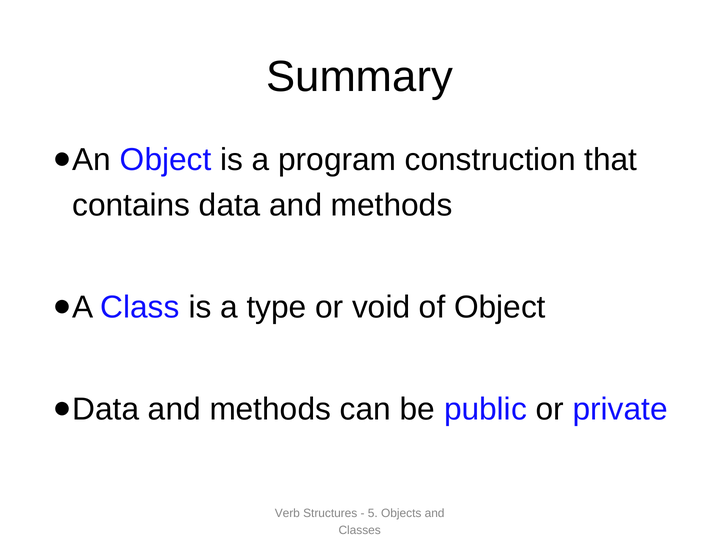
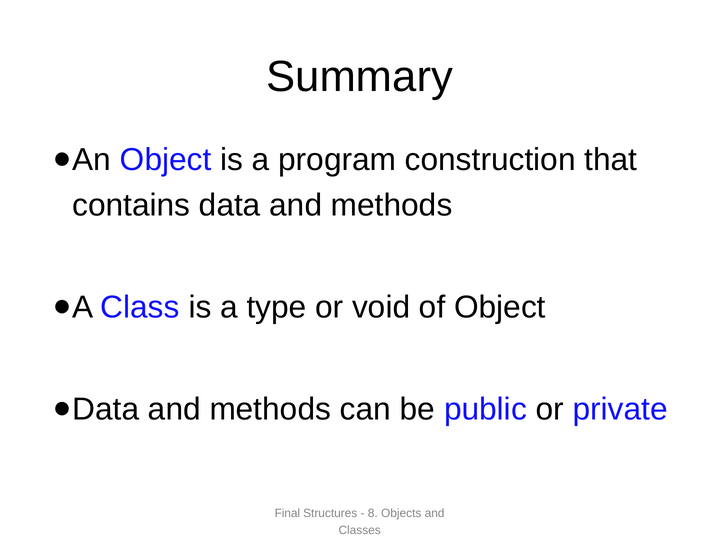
Verb: Verb -> Final
5: 5 -> 8
